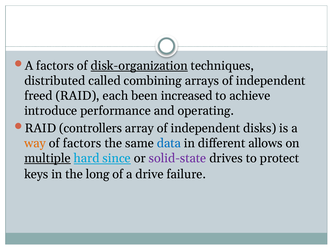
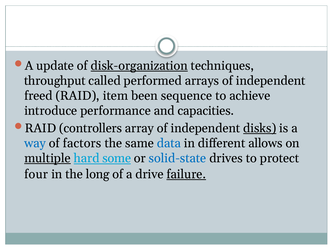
A factors: factors -> update
distributed: distributed -> throughput
combining: combining -> performed
each: each -> item
increased: increased -> sequence
operating: operating -> capacities
disks underline: none -> present
way colour: orange -> blue
since: since -> some
solid-state colour: purple -> blue
keys: keys -> four
failure underline: none -> present
